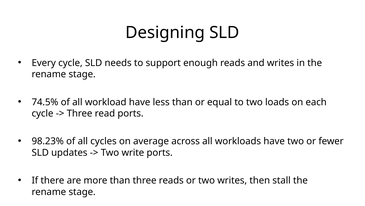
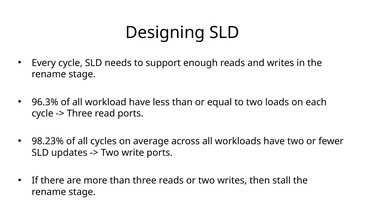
74.5%: 74.5% -> 96.3%
